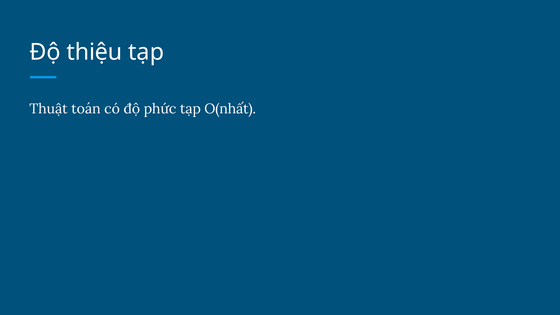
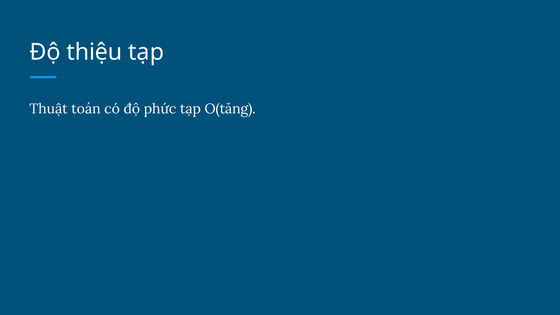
O(nhất: O(nhất -> O(tăng
